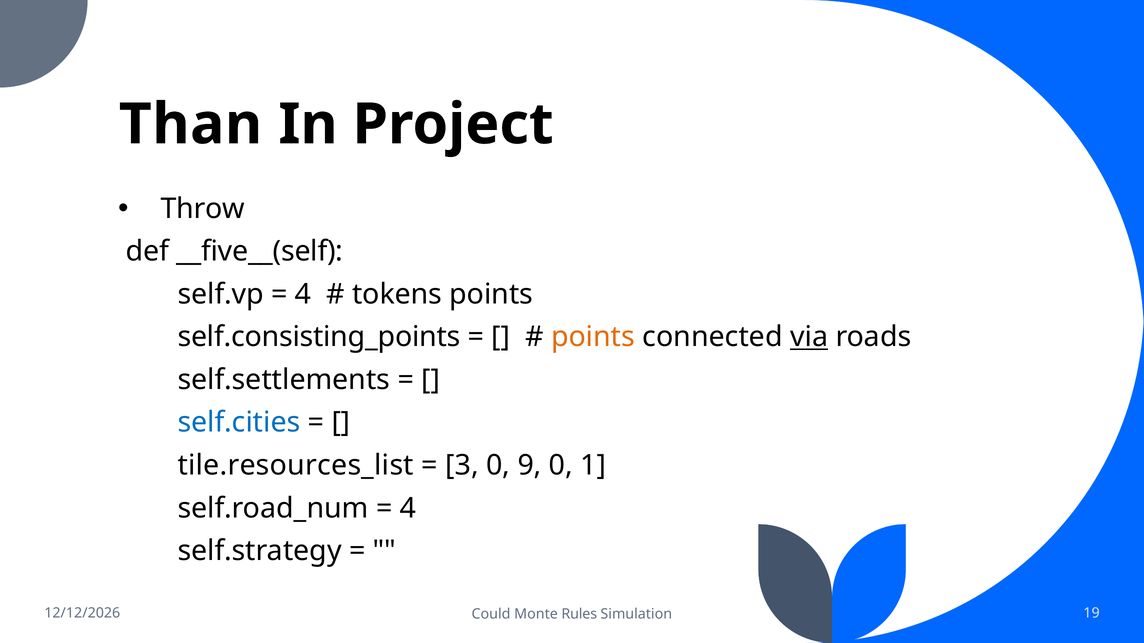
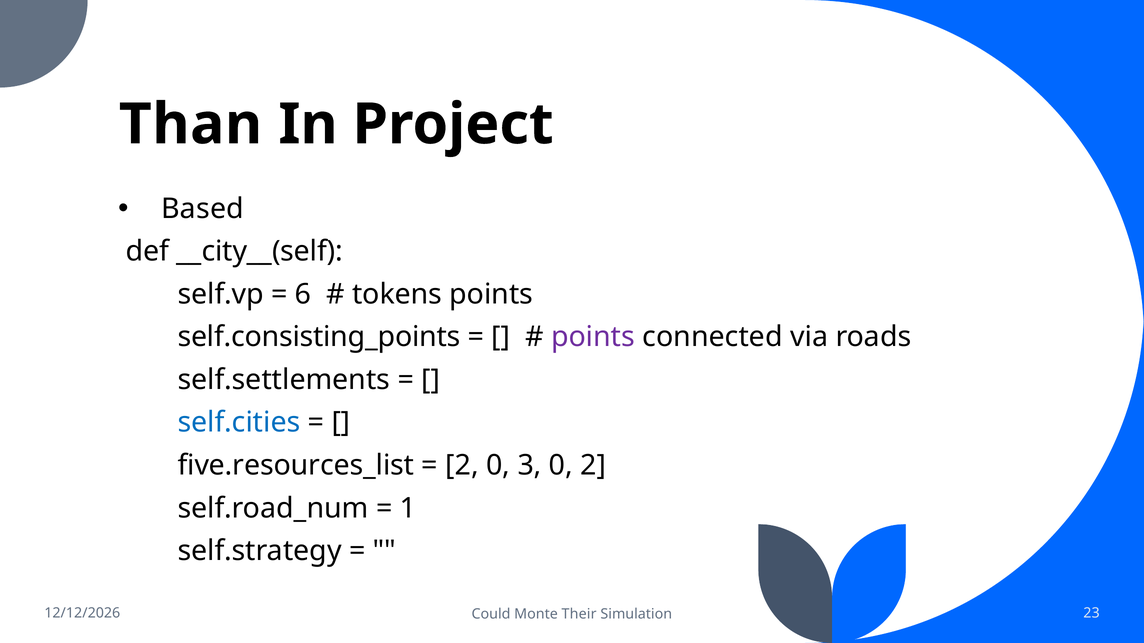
Throw: Throw -> Based
__five__(self: __five__(self -> __city__(self
4 at (303, 294): 4 -> 6
points at (593, 337) colour: orange -> purple
via underline: present -> none
tile.resources_list: tile.resources_list -> five.resources_list
3 at (462, 466): 3 -> 2
9: 9 -> 3
0 1: 1 -> 2
4 at (408, 508): 4 -> 1
Rules: Rules -> Their
19: 19 -> 23
